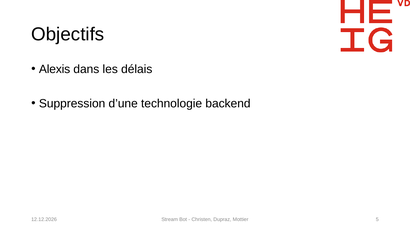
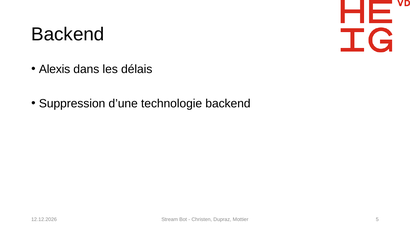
Objectifs at (68, 34): Objectifs -> Backend
